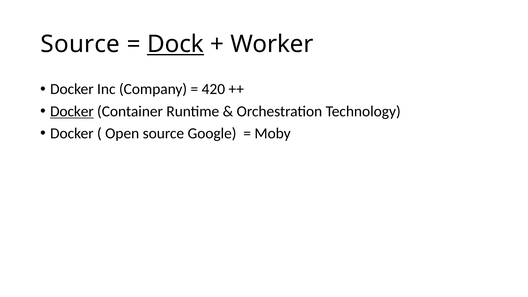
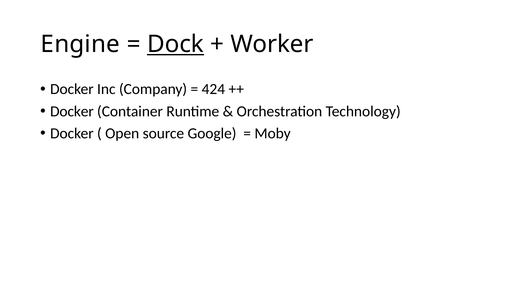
Source at (80, 44): Source -> Engine
420: 420 -> 424
Docker at (72, 111) underline: present -> none
